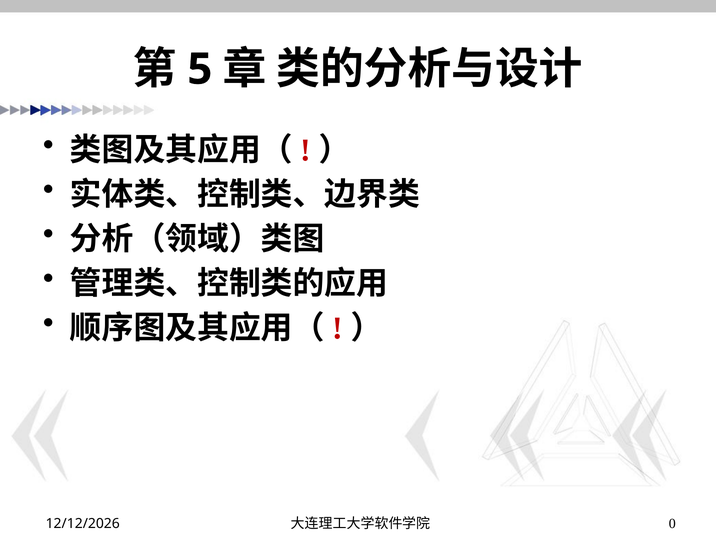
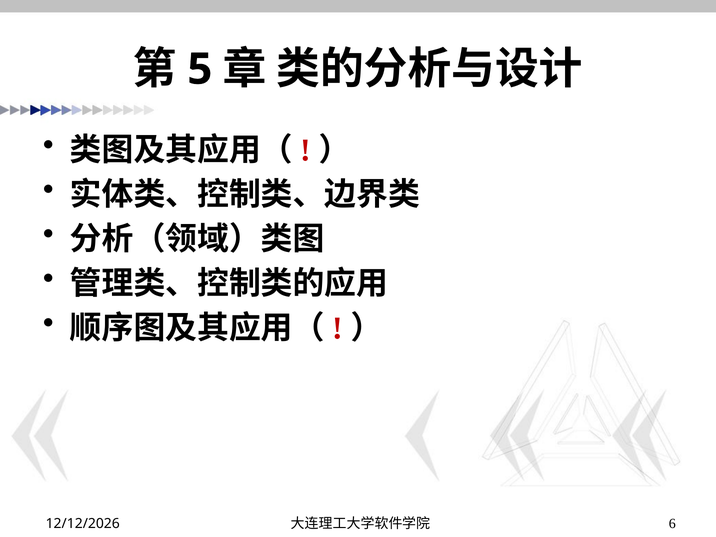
0: 0 -> 6
